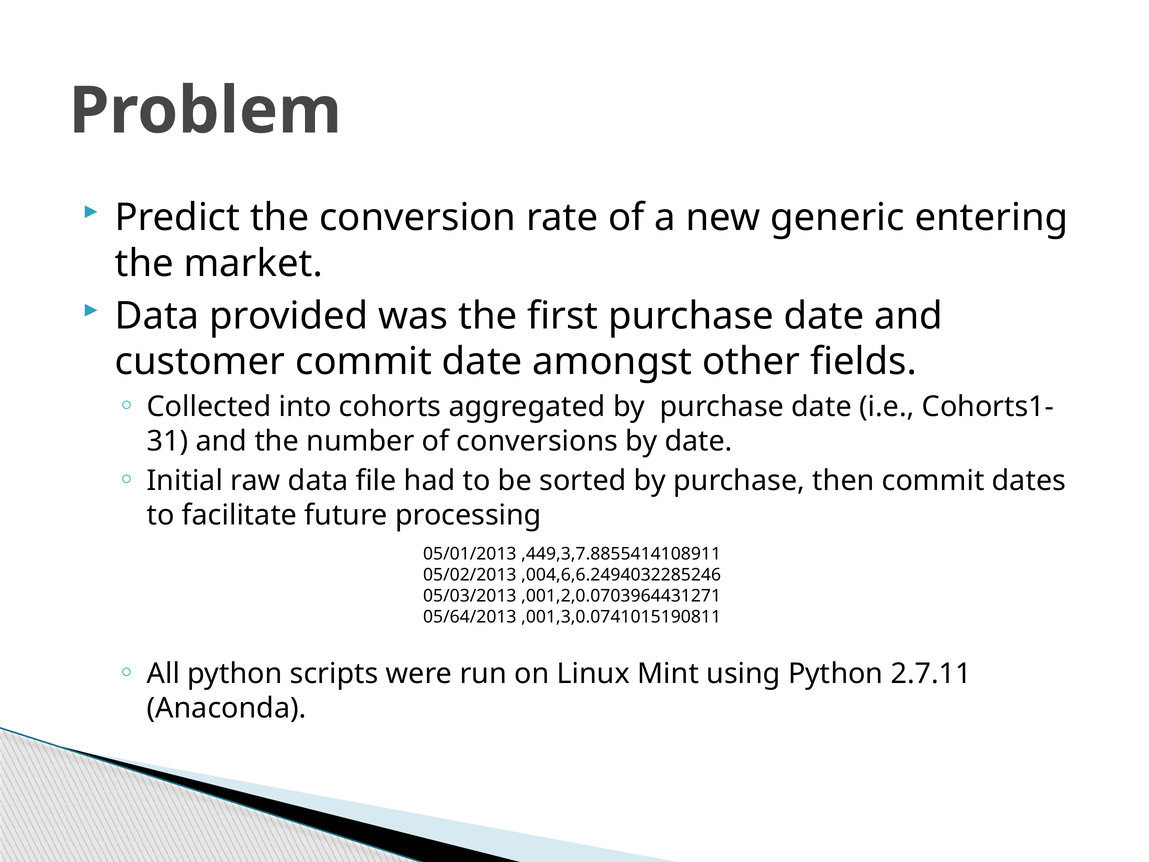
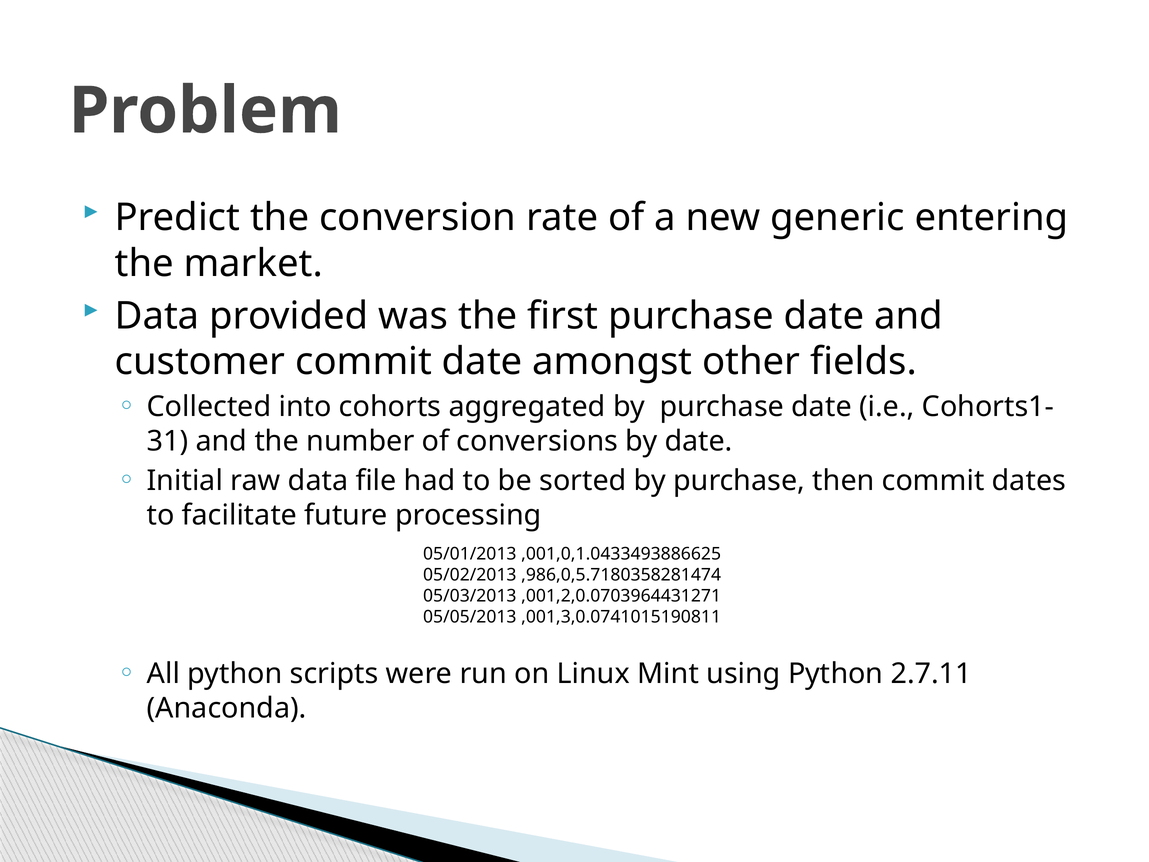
,449,3,7.8855414108911: ,449,3,7.8855414108911 -> ,001,0,1.0433493886625
,004,6,6.2494032285246: ,004,6,6.2494032285246 -> ,986,0,5.7180358281474
05/64/2013: 05/64/2013 -> 05/05/2013
